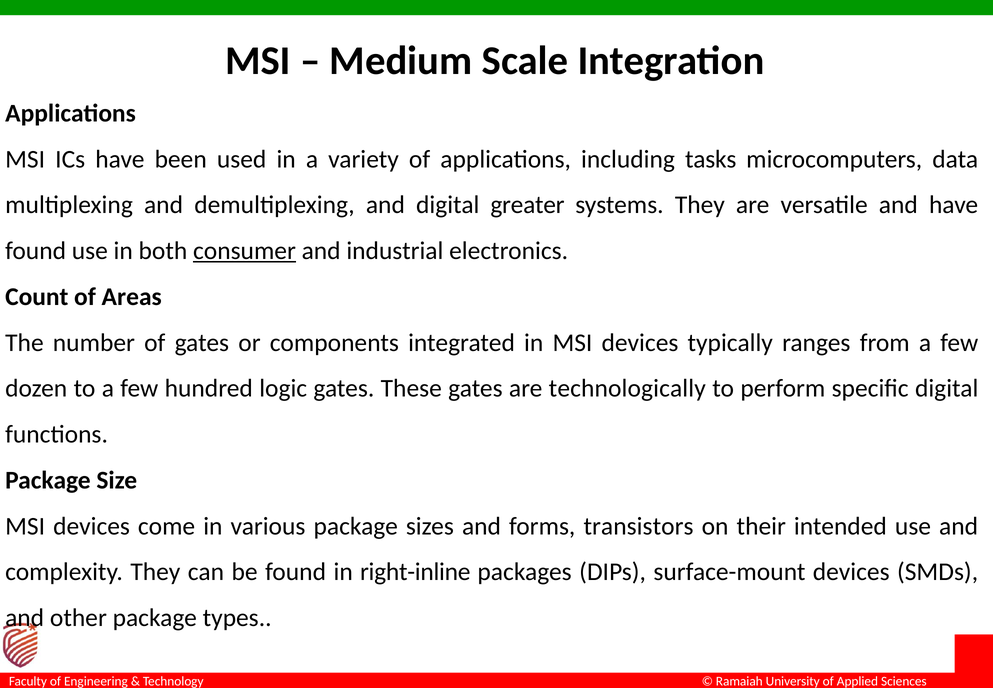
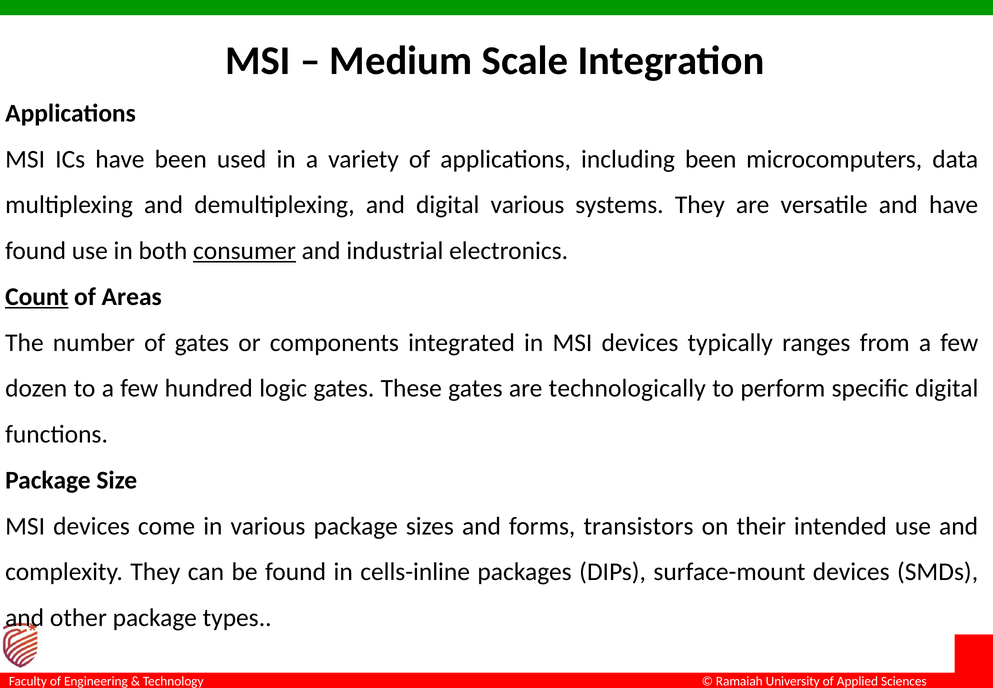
including tasks: tasks -> been
digital greater: greater -> various
Count underline: none -> present
right-inline: right-inline -> cells-inline
